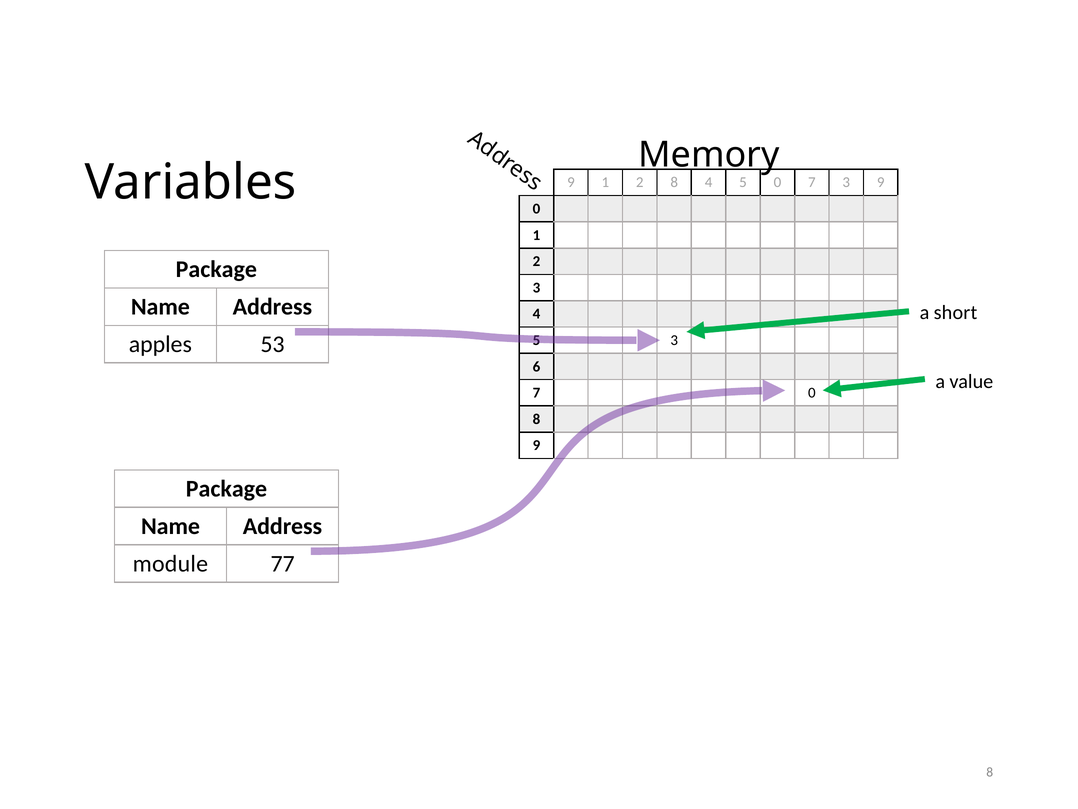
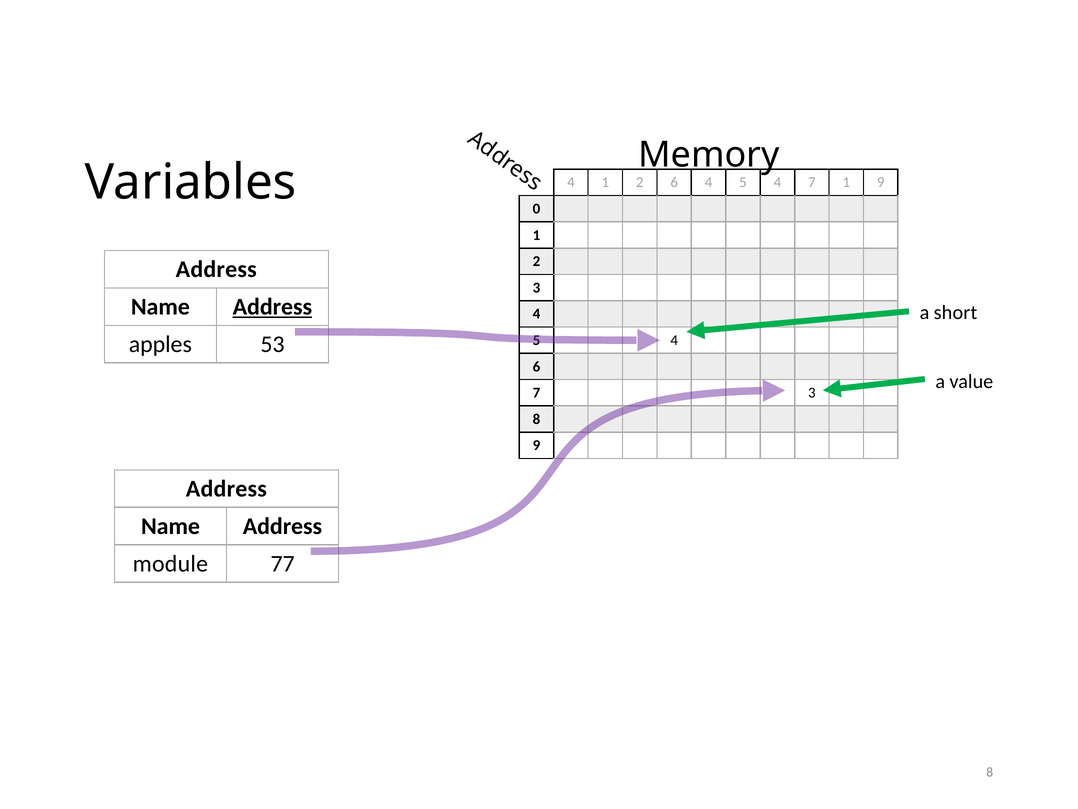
Variables 9: 9 -> 4
2 8: 8 -> 6
0 at (777, 182): 0 -> 4
7 3: 3 -> 1
Package at (216, 269): Package -> Address
Address at (272, 307) underline: none -> present
3 at (674, 340): 3 -> 4
0 at (812, 393): 0 -> 3
Package at (226, 489): Package -> Address
